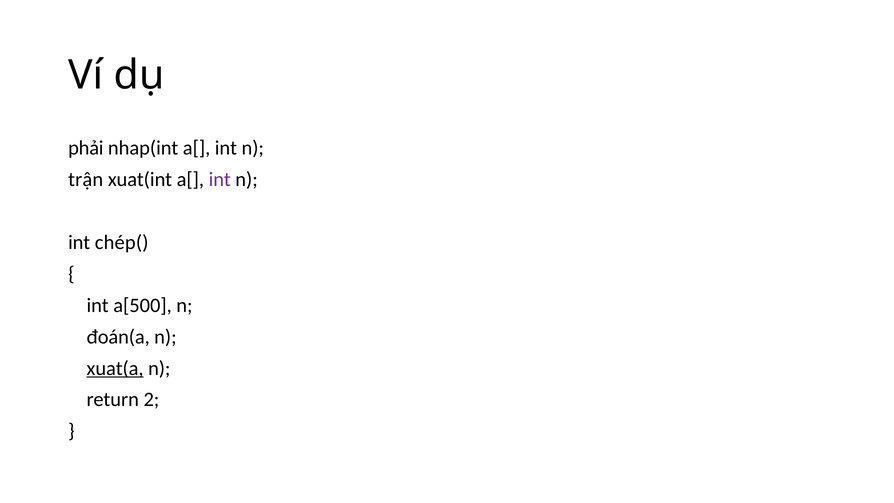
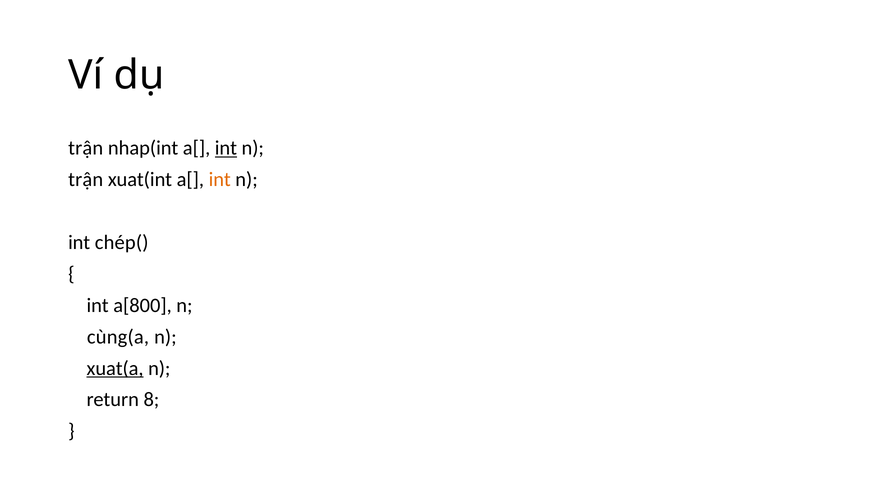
phải at (86, 148): phải -> trận
int at (226, 148) underline: none -> present
int at (220, 180) colour: purple -> orange
a[500: a[500 -> a[800
đoán(a: đoán(a -> cùng(a
2: 2 -> 8
